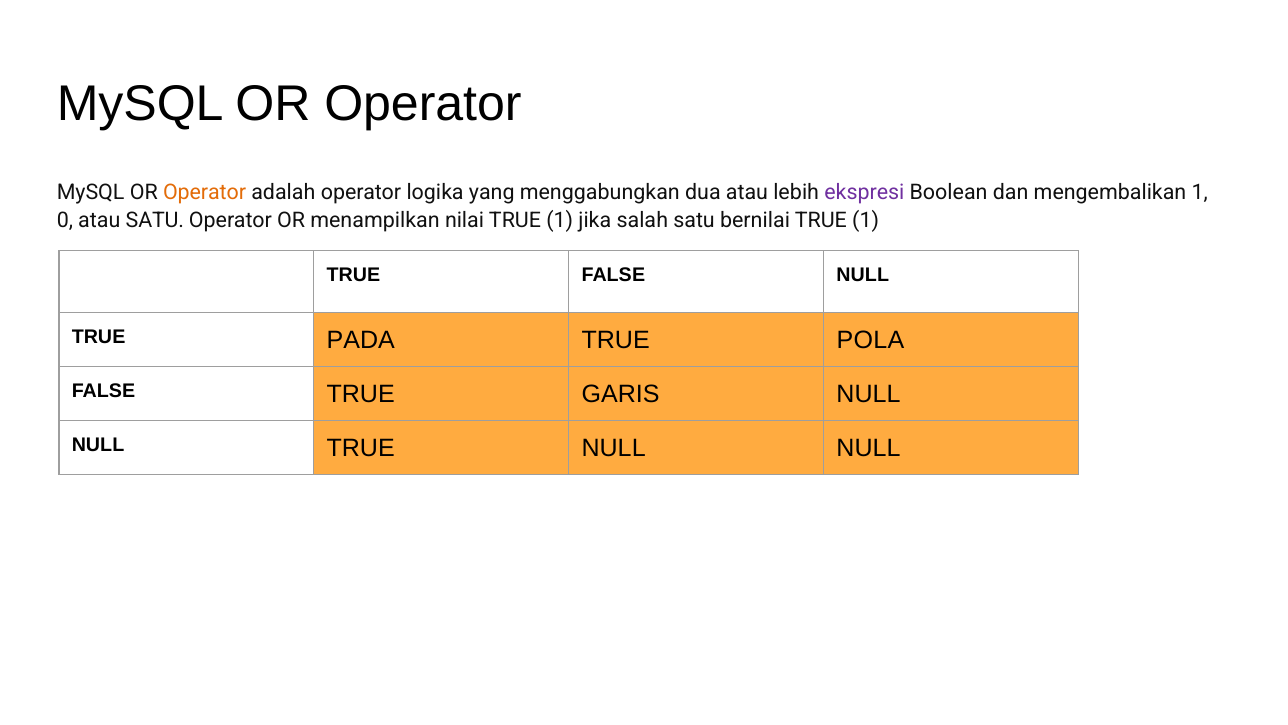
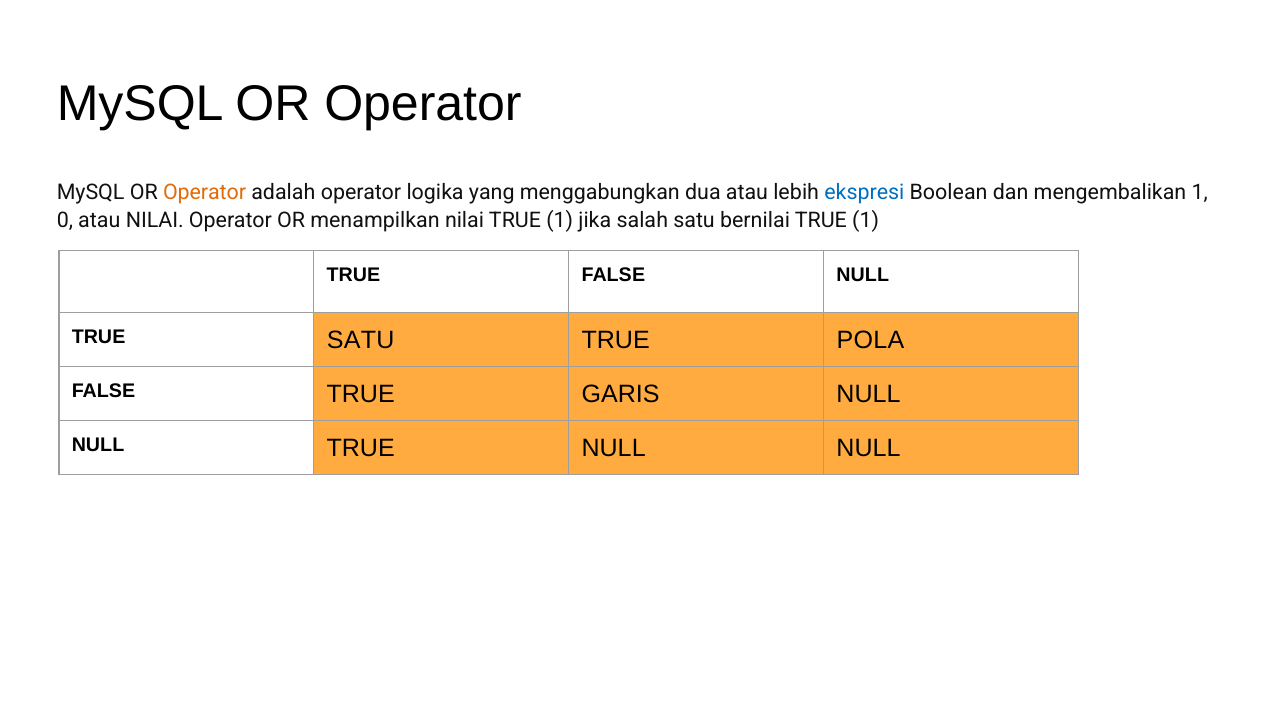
ekspresi colour: purple -> blue
atau SATU: SATU -> NILAI
TRUE PADA: PADA -> SATU
